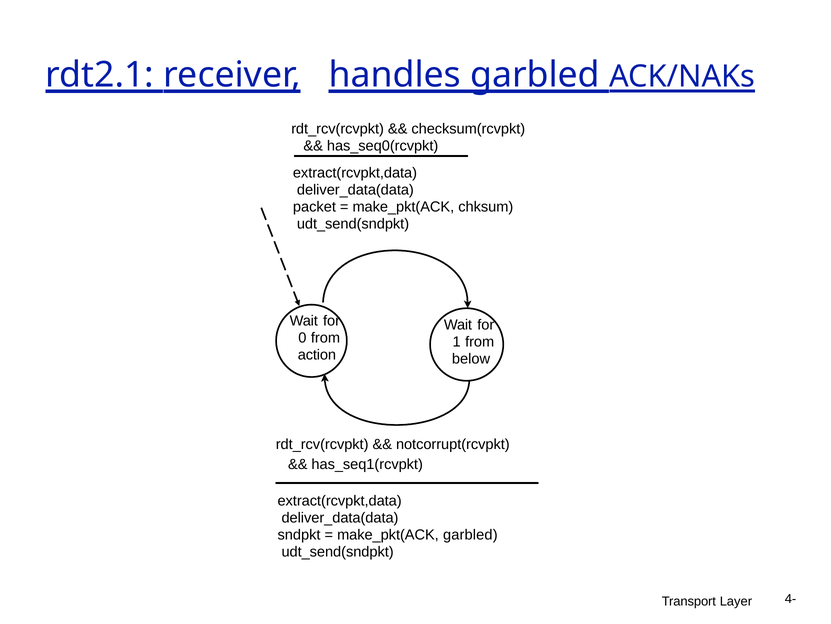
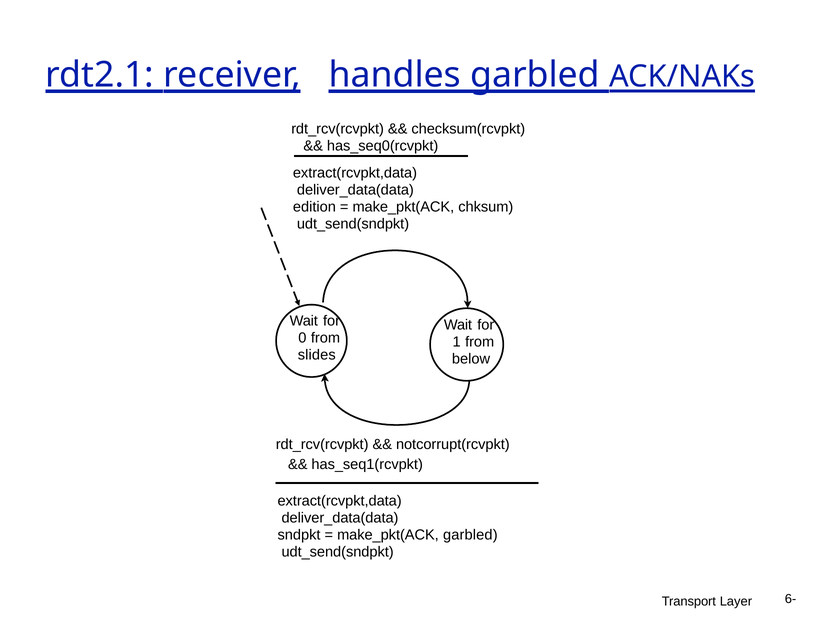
packet: packet -> edition
action: action -> slides
4-: 4- -> 6-
